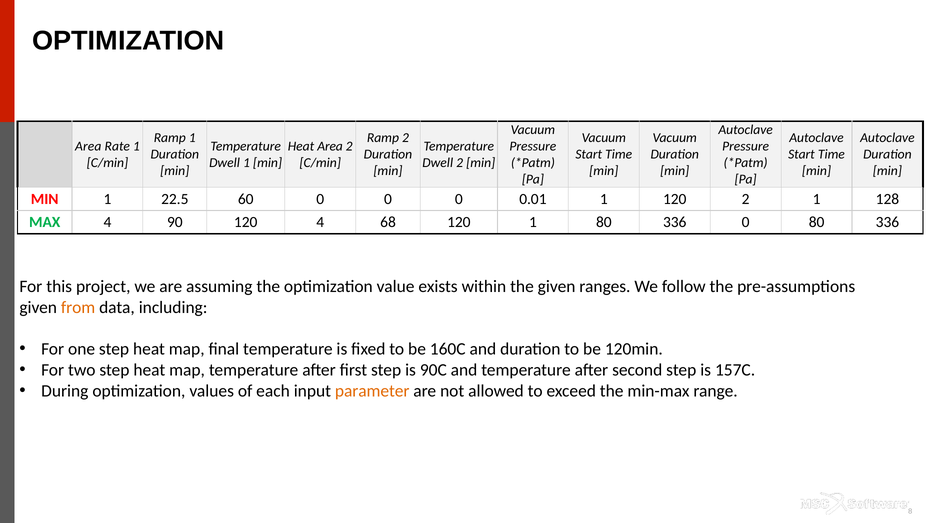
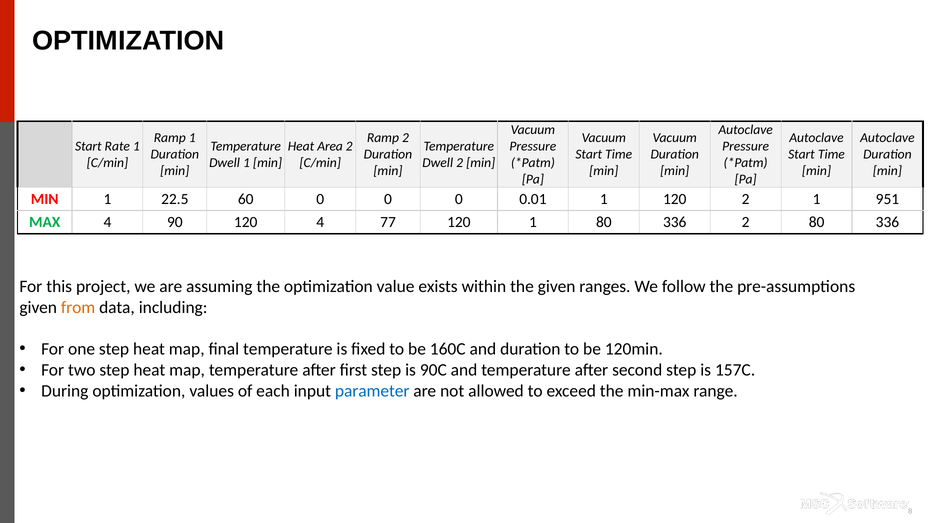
Area at (88, 146): Area -> Start
128: 128 -> 951
68: 68 -> 77
336 0: 0 -> 2
parameter colour: orange -> blue
